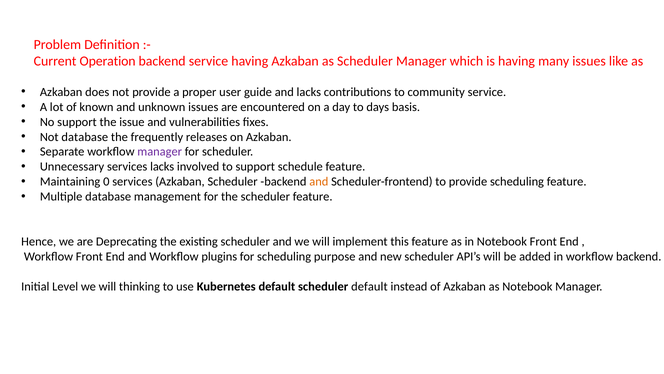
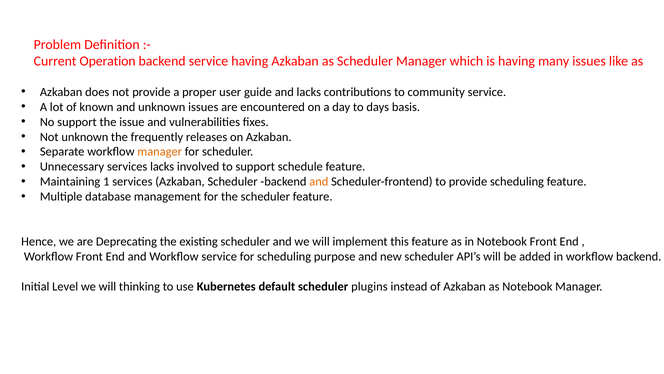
Not database: database -> unknown
manager at (160, 152) colour: purple -> orange
0: 0 -> 1
Workflow plugins: plugins -> service
scheduler default: default -> plugins
